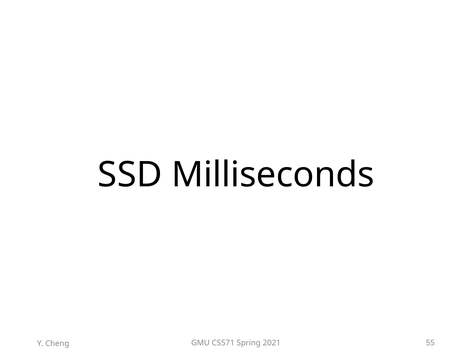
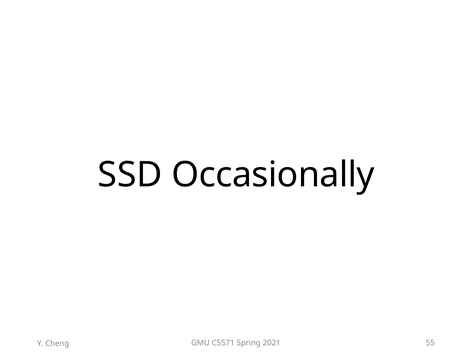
Milliseconds: Milliseconds -> Occasionally
